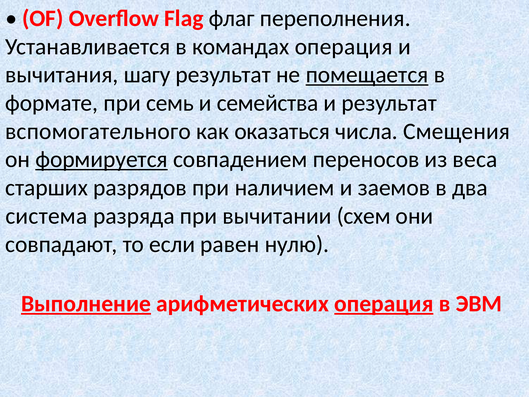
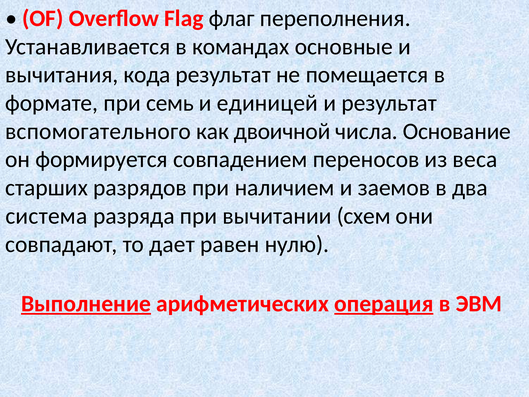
командах операция: операция -> основные
шагу: шагу -> кода
помещается underline: present -> none
семейства: семейства -> единицей
оказаться: оказаться -> двоичной
Смещения: Смещения -> Основание
формируется underline: present -> none
если: если -> дает
